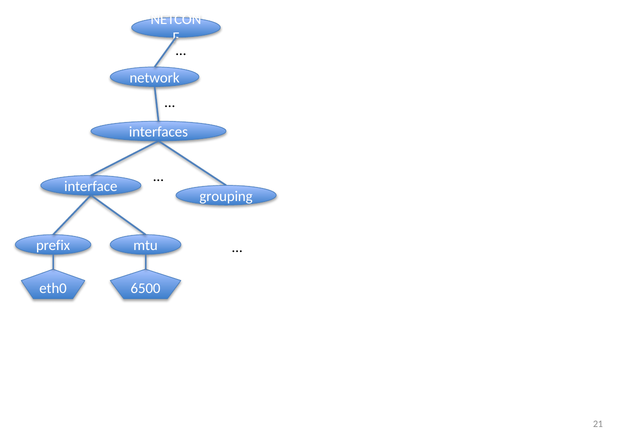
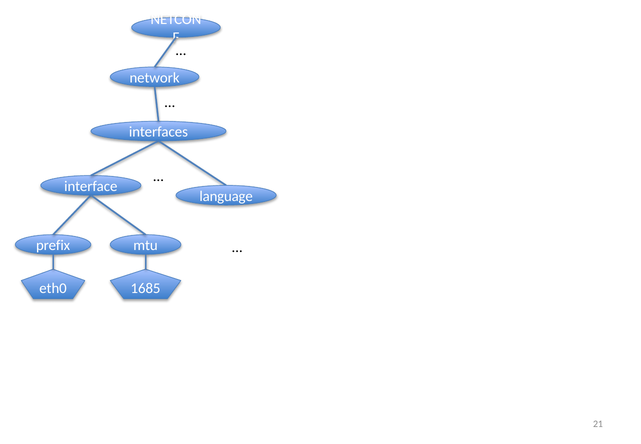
grouping: grouping -> language
6500: 6500 -> 1685
